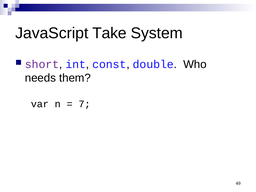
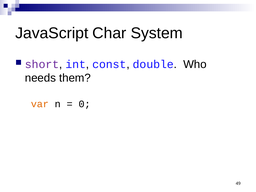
Take: Take -> Char
var colour: black -> orange
7: 7 -> 0
